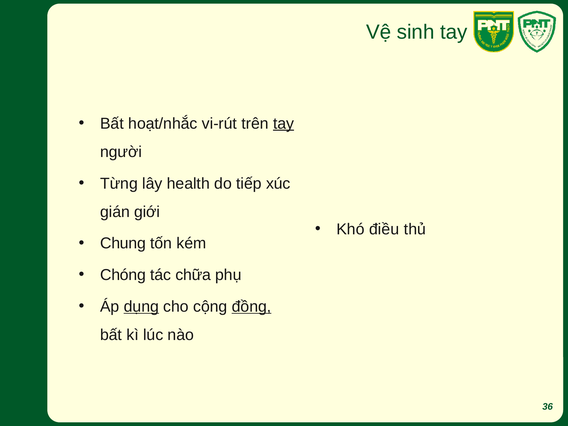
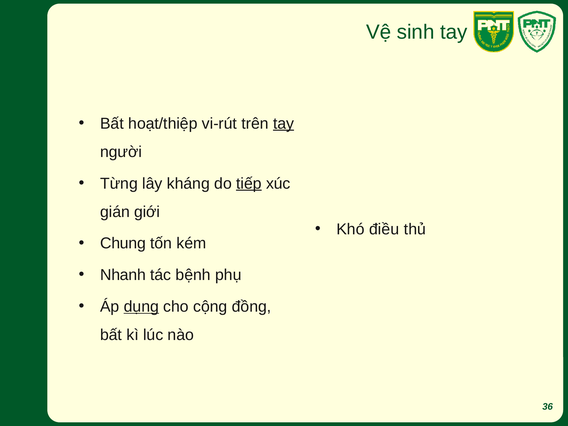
hoạt/nhắc: hoạt/nhắc -> hoạt/thiệp
health: health -> kháng
tiếp underline: none -> present
Chóng: Chóng -> Nhanh
chữa: chữa -> bệnh
đồng underline: present -> none
